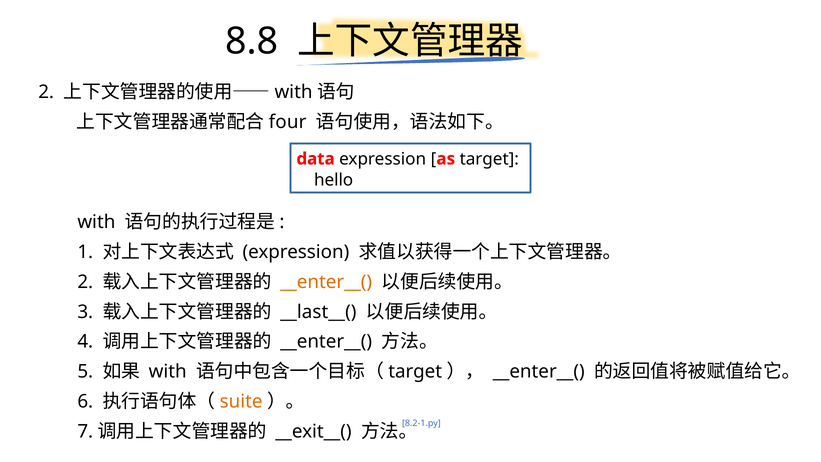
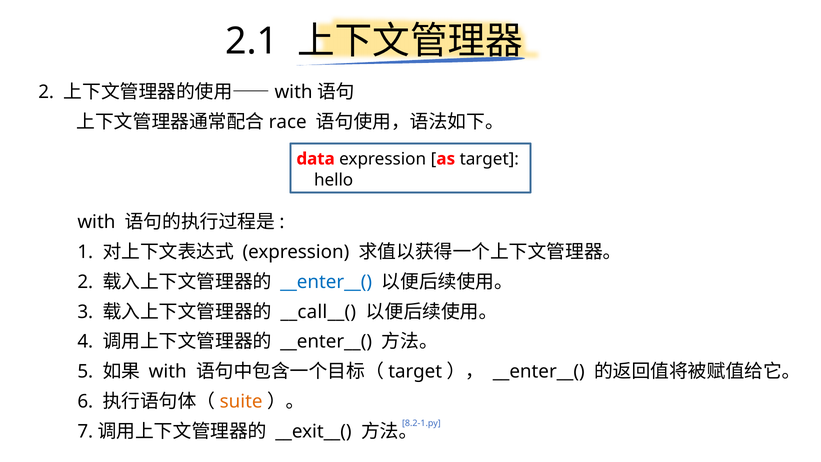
8.8: 8.8 -> 2.1
four: four -> race
__enter__( at (326, 282) colour: orange -> blue
__last__(: __last__( -> __call__(
